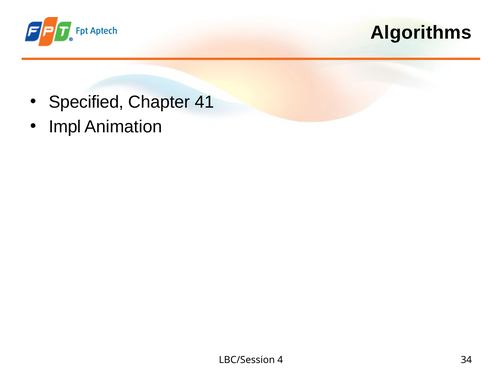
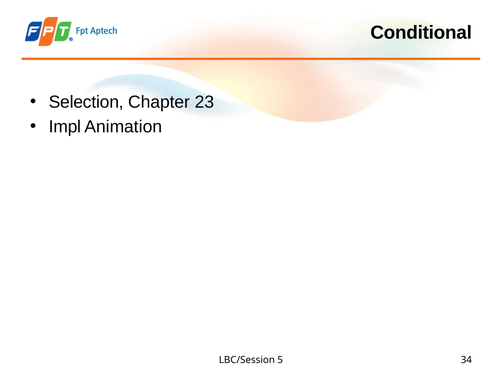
Algorithms: Algorithms -> Conditional
Specified: Specified -> Selection
41: 41 -> 23
4: 4 -> 5
